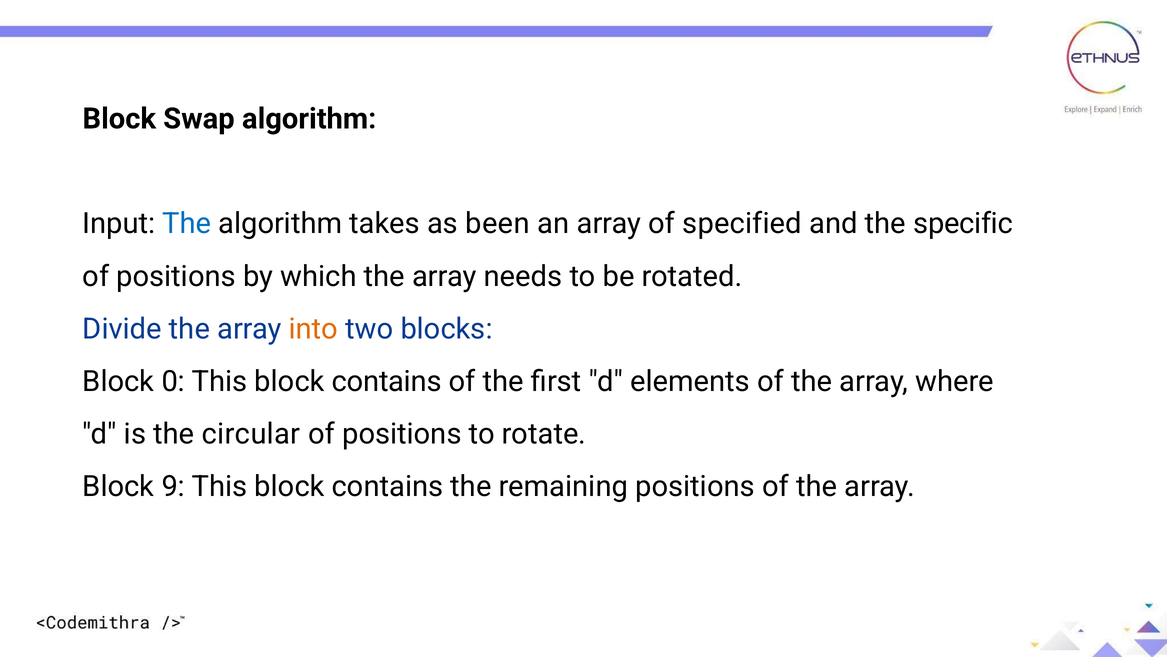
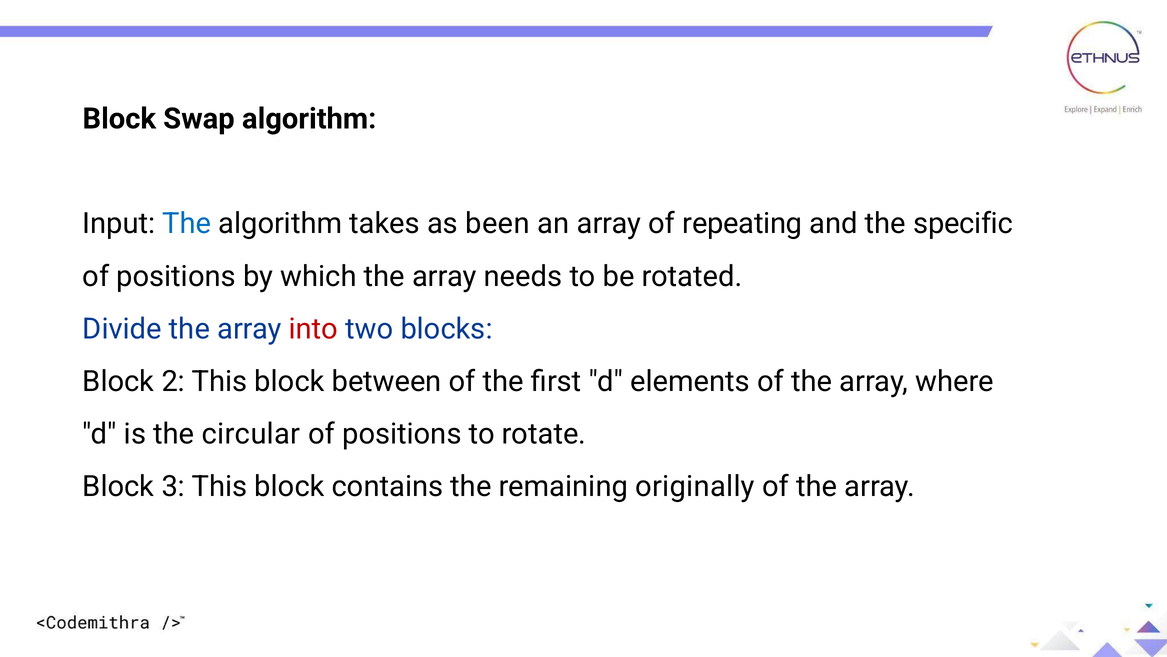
specified: specified -> repeating
into colour: orange -> red
0: 0 -> 2
contains at (387, 381): contains -> between
9: 9 -> 3
remaining positions: positions -> originally
